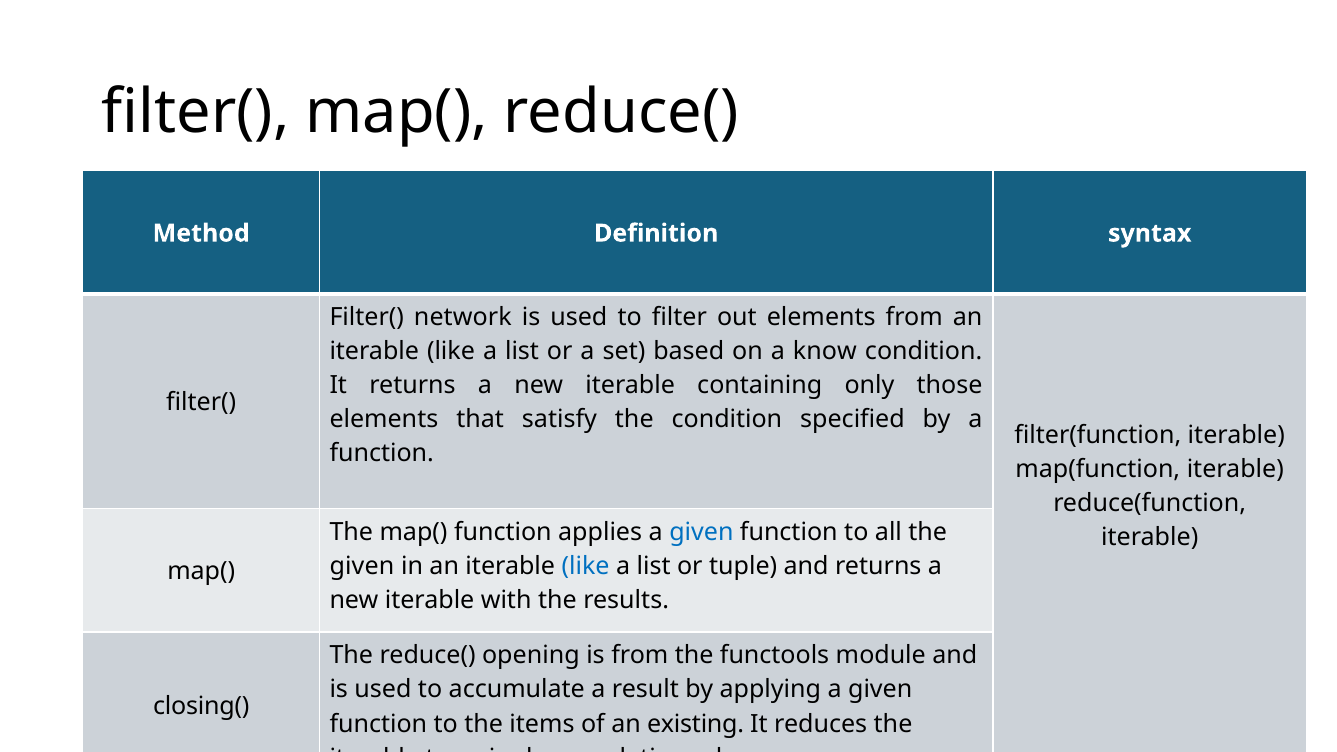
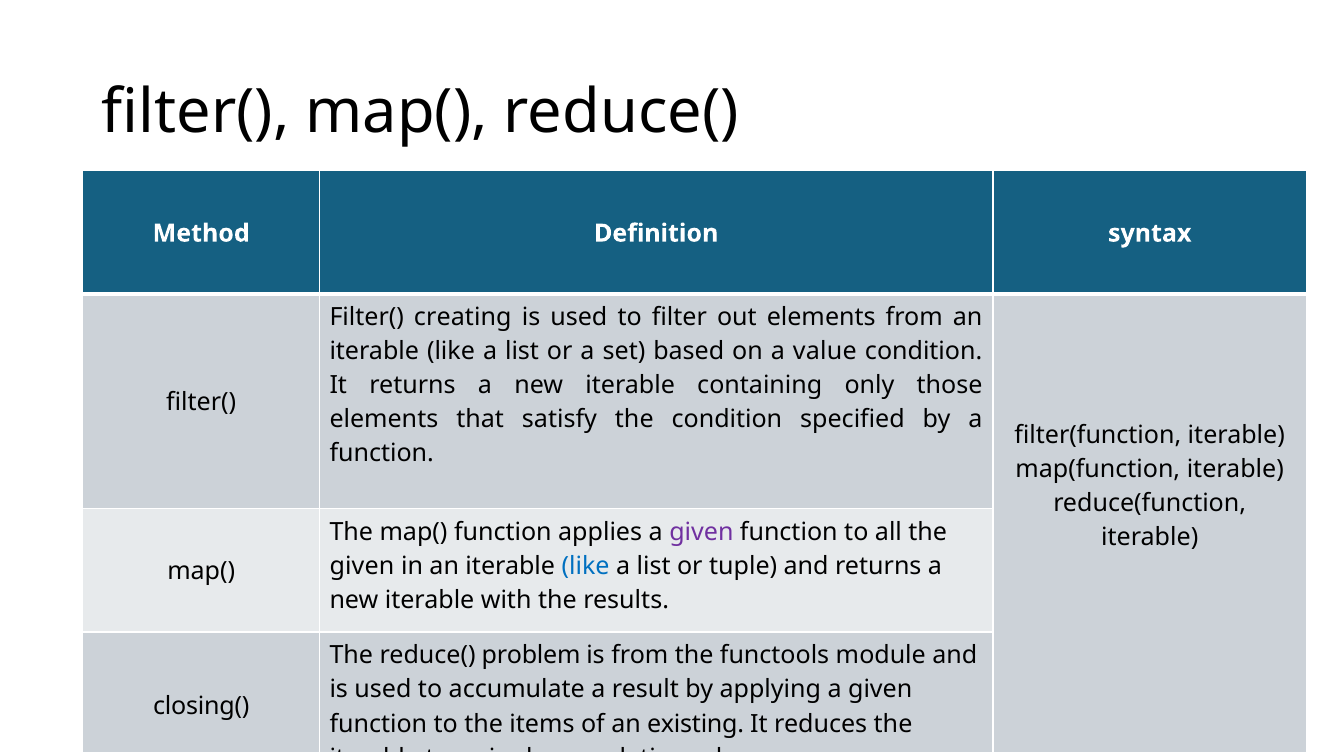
network: network -> creating
a know: know -> value
given at (701, 532) colour: blue -> purple
opening: opening -> problem
